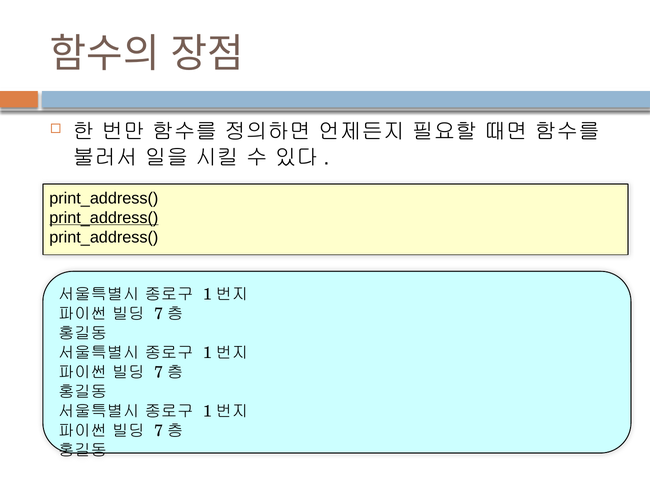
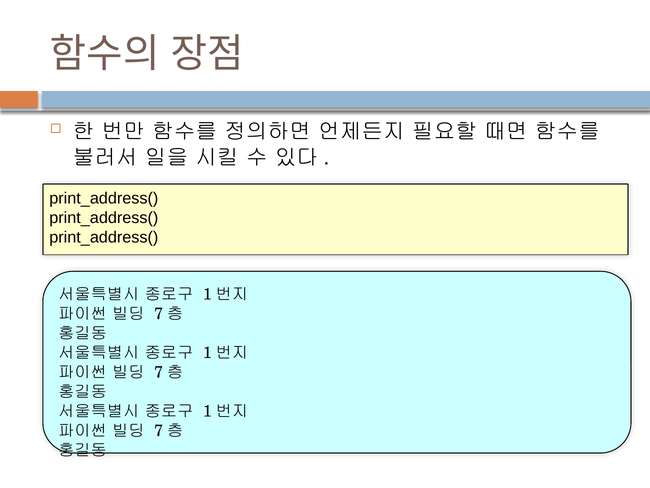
print_address( at (104, 218) underline: present -> none
